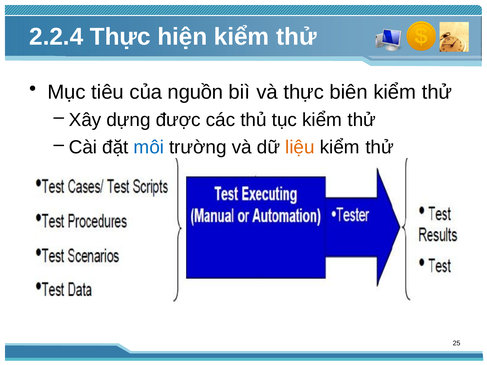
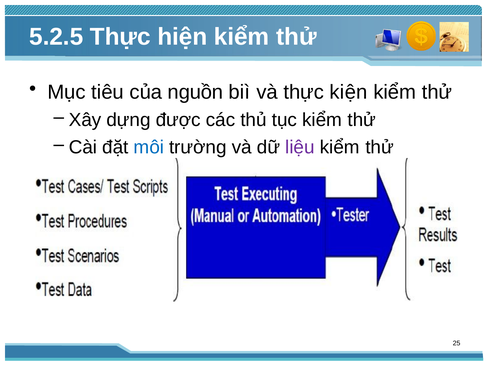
2.2.4: 2.2.4 -> 5.2.5
biên: biên -> kiện
liệu colour: orange -> purple
